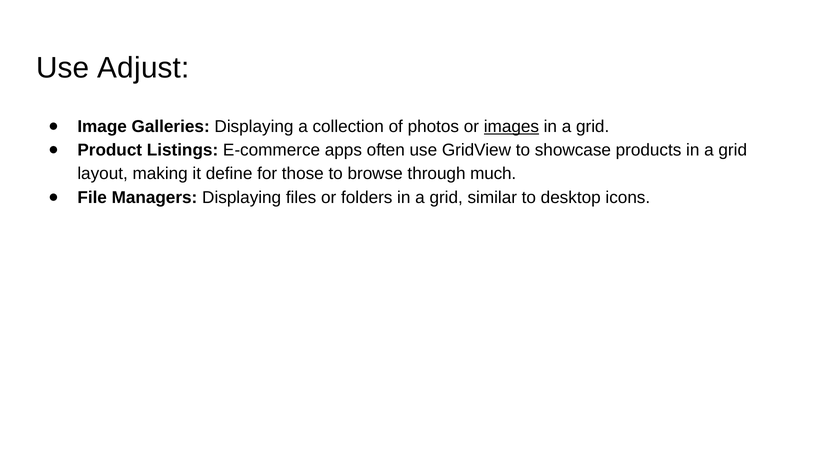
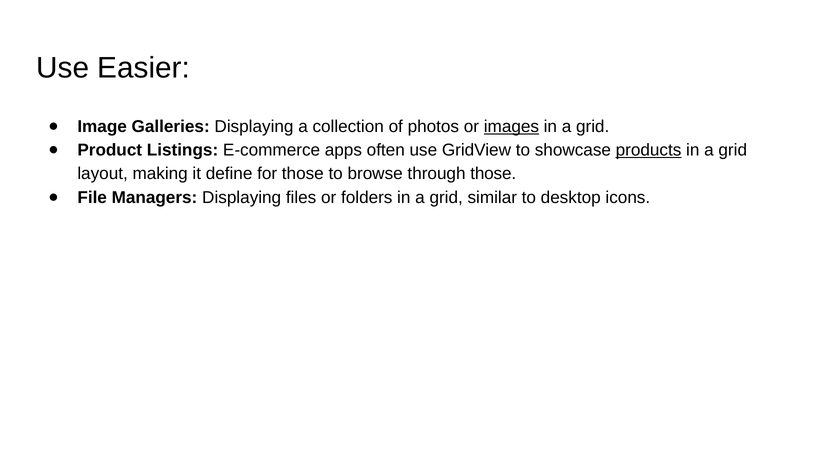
Adjust: Adjust -> Easier
products underline: none -> present
through much: much -> those
